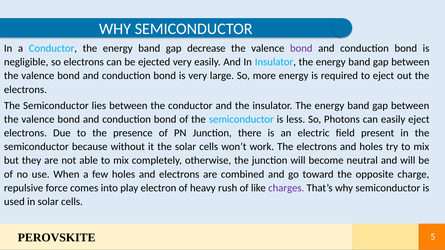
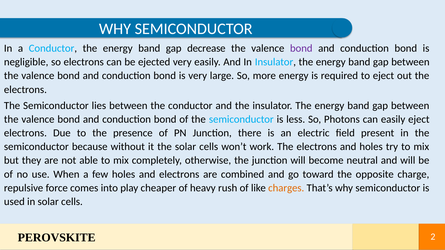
electron: electron -> cheaper
charges colour: purple -> orange
5: 5 -> 2
